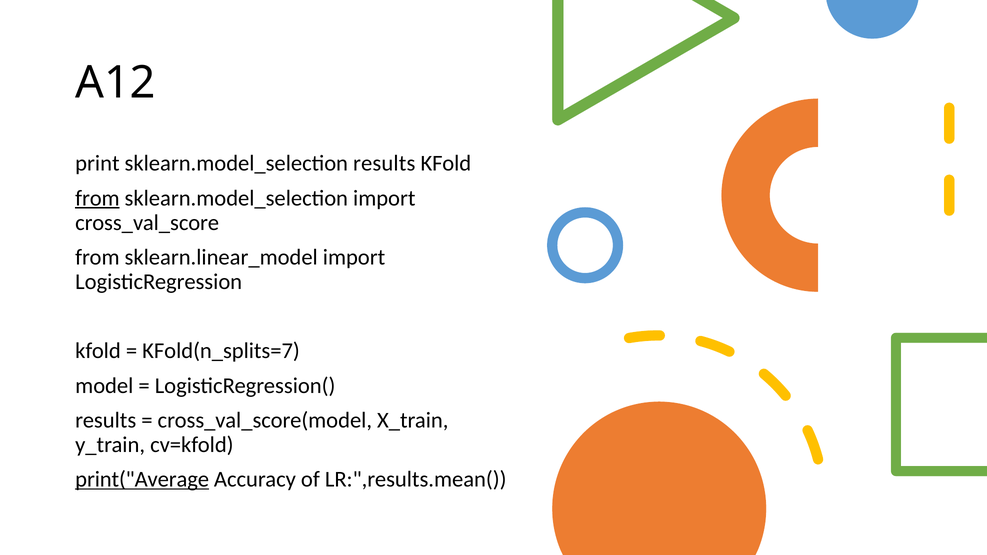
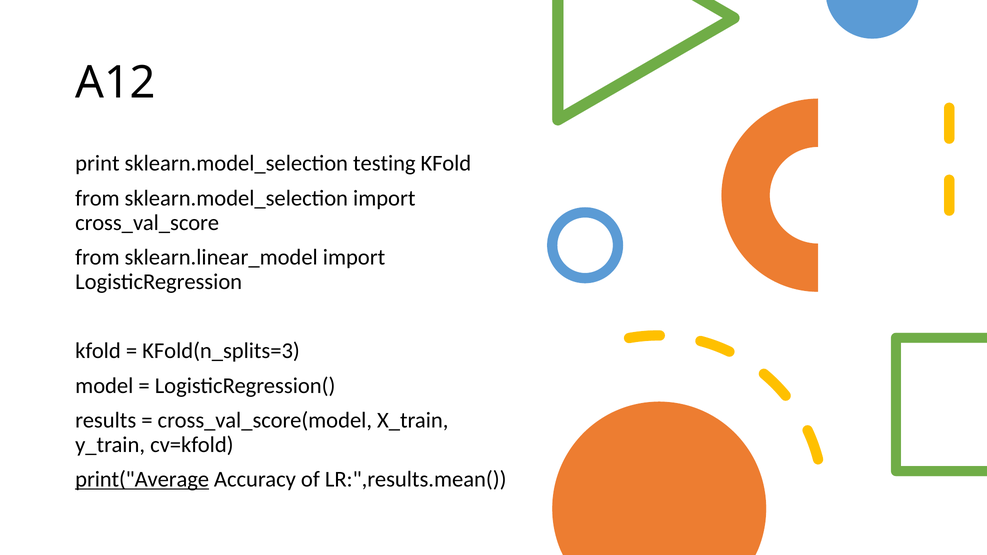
sklearn.model_selection results: results -> testing
from at (97, 198) underline: present -> none
KFold(n_splits=7: KFold(n_splits=7 -> KFold(n_splits=3
